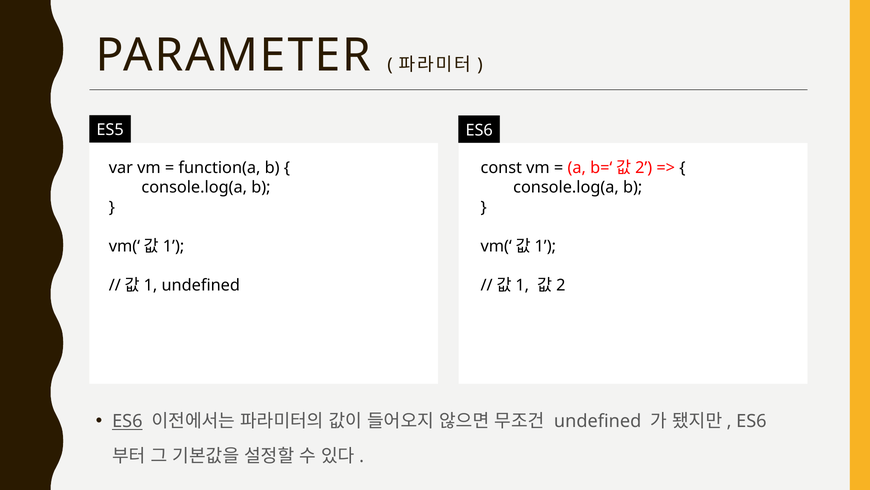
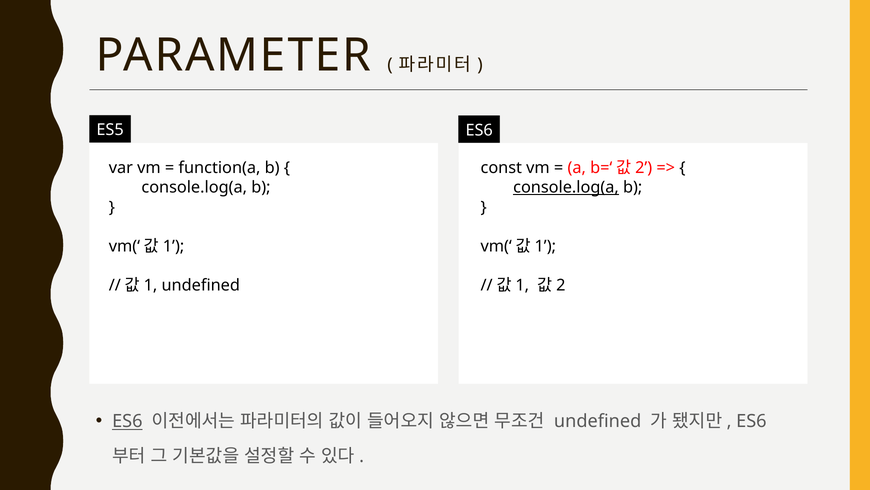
console.log(a at (566, 187) underline: none -> present
